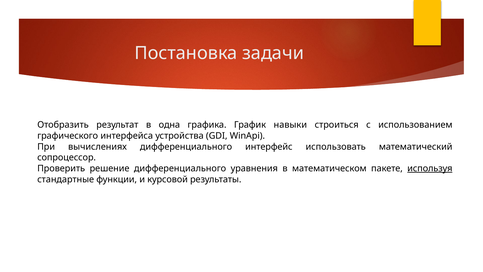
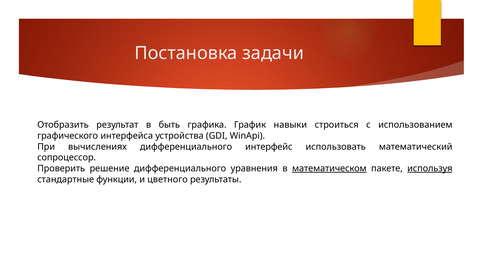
одна: одна -> быть
математическом underline: none -> present
курсовой: курсовой -> цветного
